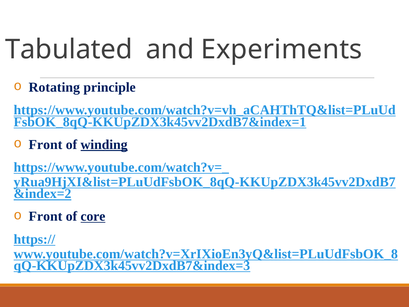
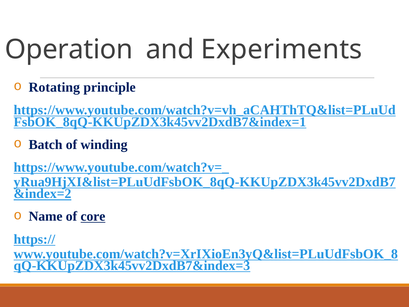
Tabulated: Tabulated -> Operation
Front at (45, 144): Front -> Batch
winding underline: present -> none
Front at (45, 216): Front -> Name
